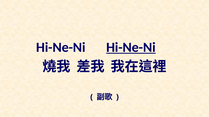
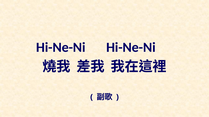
Hi-Ne-Ni at (131, 48) underline: present -> none
